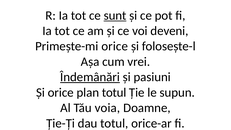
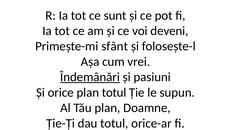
sunt underline: present -> none
Primește-mi orice: orice -> sfânt
Tău voia: voia -> plan
